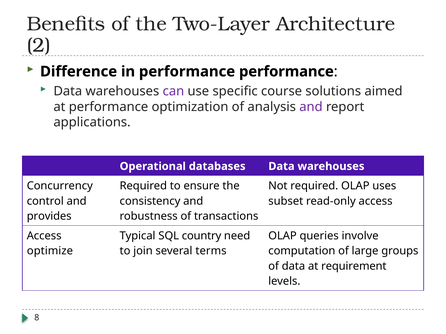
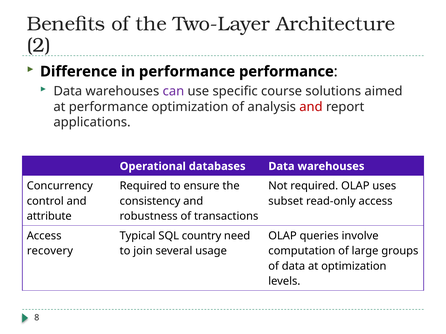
and at (311, 107) colour: purple -> red
provides: provides -> attribute
optimize: optimize -> recovery
terms: terms -> usage
at requirement: requirement -> optimization
